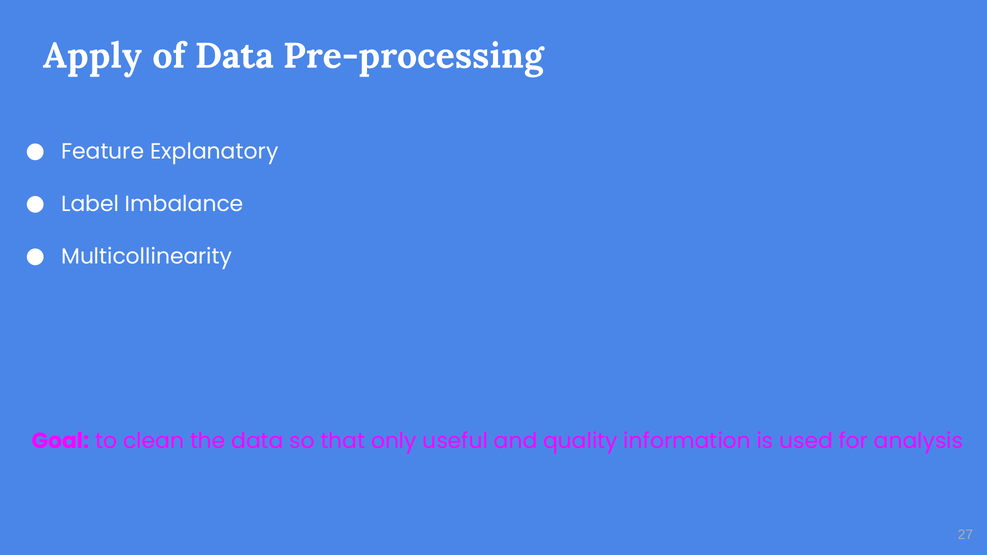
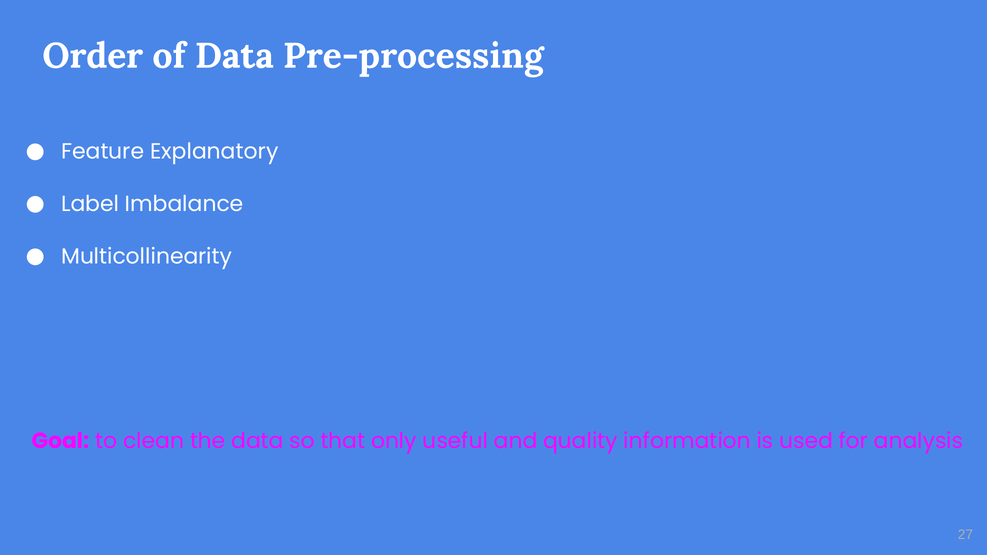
Apply: Apply -> Order
